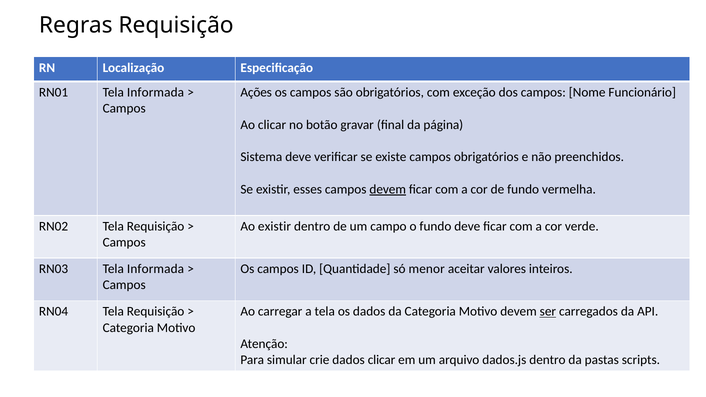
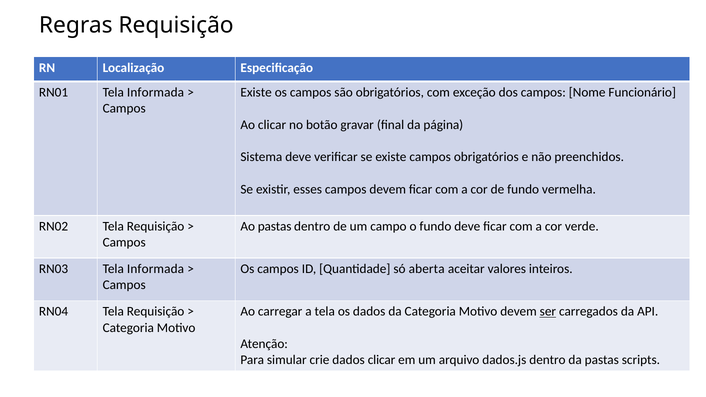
Ações at (256, 92): Ações -> Existe
devem at (388, 189) underline: present -> none
Ao existir: existir -> pastas
menor: menor -> aberta
